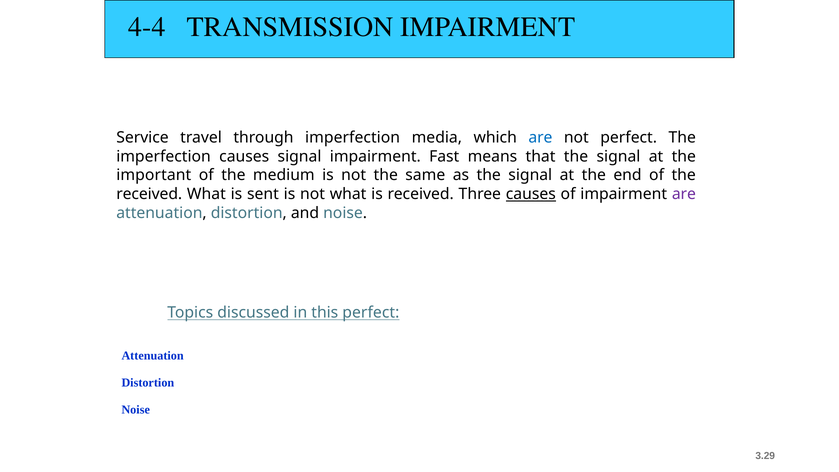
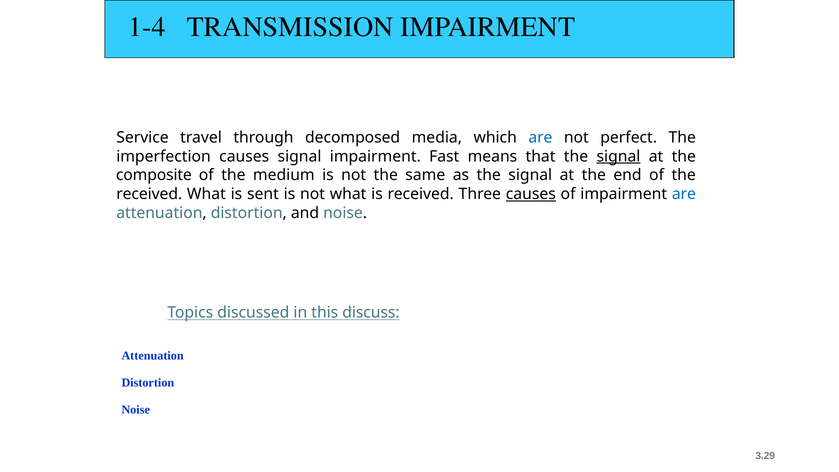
4-4: 4-4 -> 1-4
through imperfection: imperfection -> decomposed
signal at (618, 156) underline: none -> present
important: important -> composite
are at (684, 194) colour: purple -> blue
this perfect: perfect -> discuss
